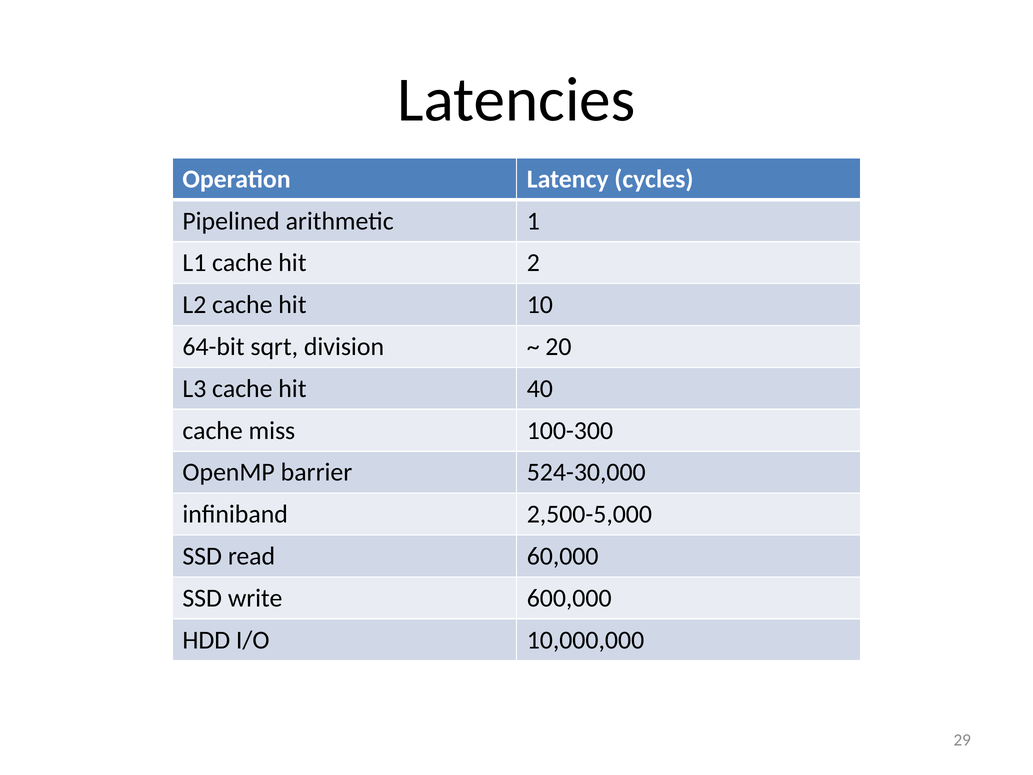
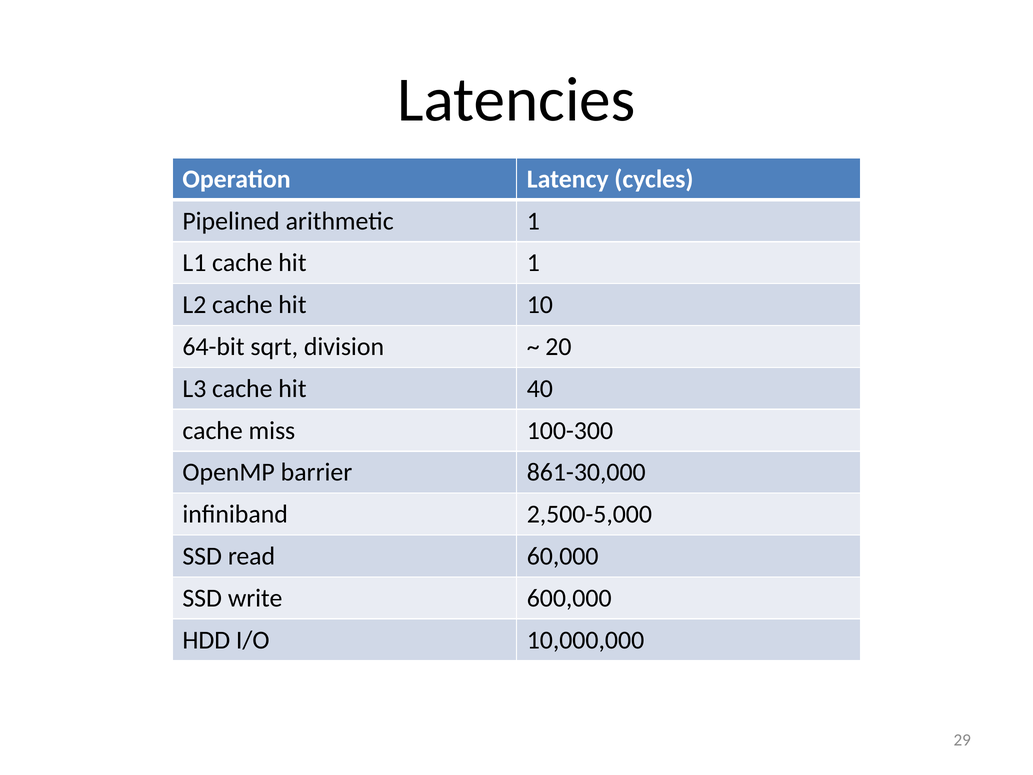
hit 2: 2 -> 1
524-30,000: 524-30,000 -> 861-30,000
